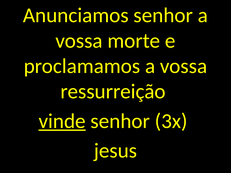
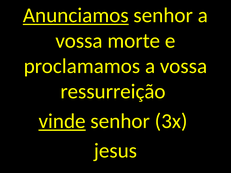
Anunciamos underline: none -> present
